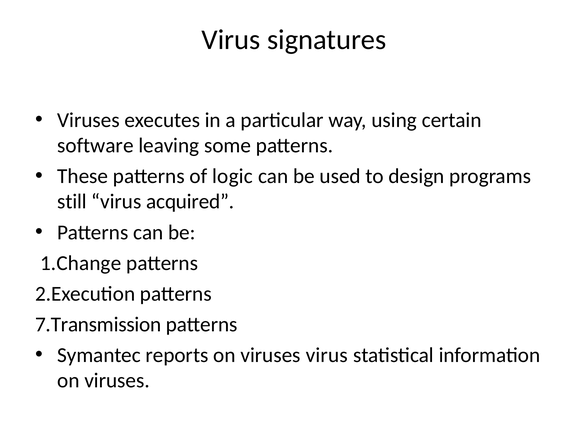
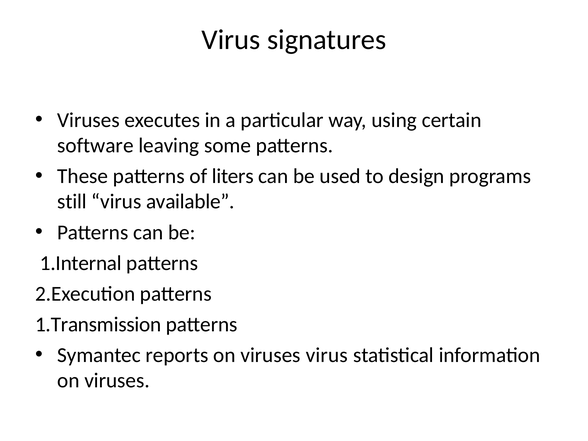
logic: logic -> liters
acquired: acquired -> available
1.Change: 1.Change -> 1.Internal
7.Transmission: 7.Transmission -> 1.Transmission
